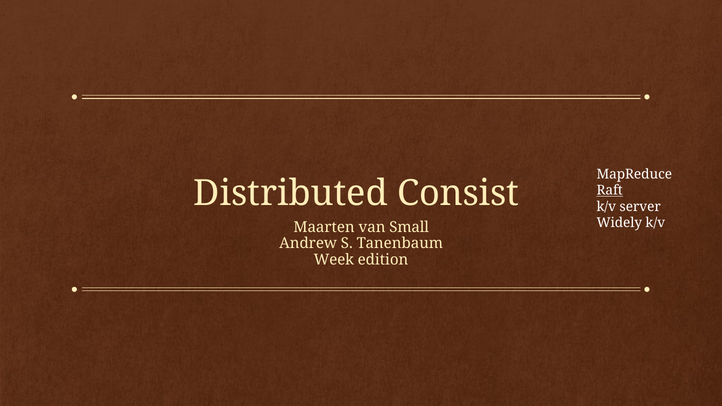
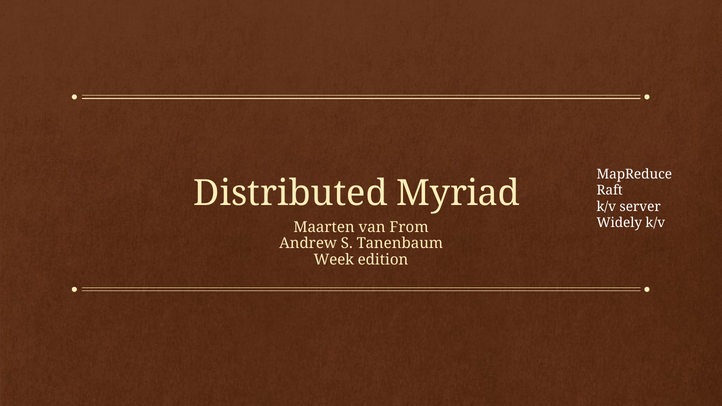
Consist: Consist -> Myriad
Raft underline: present -> none
Small: Small -> From
